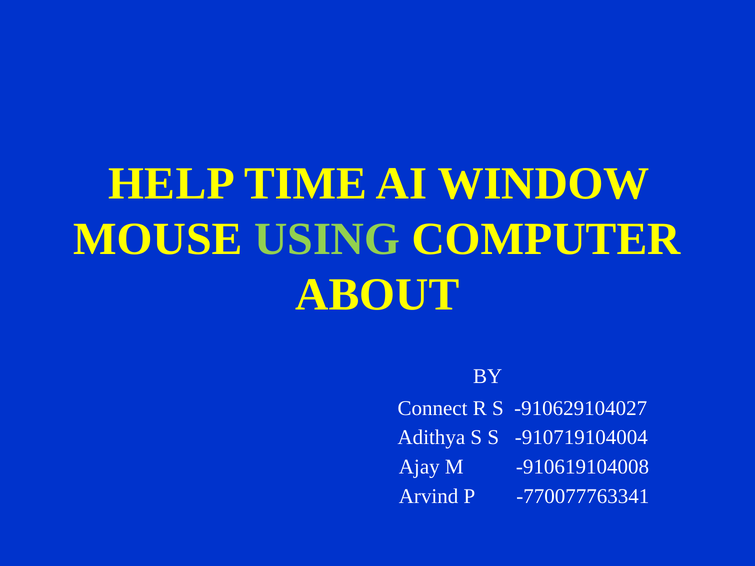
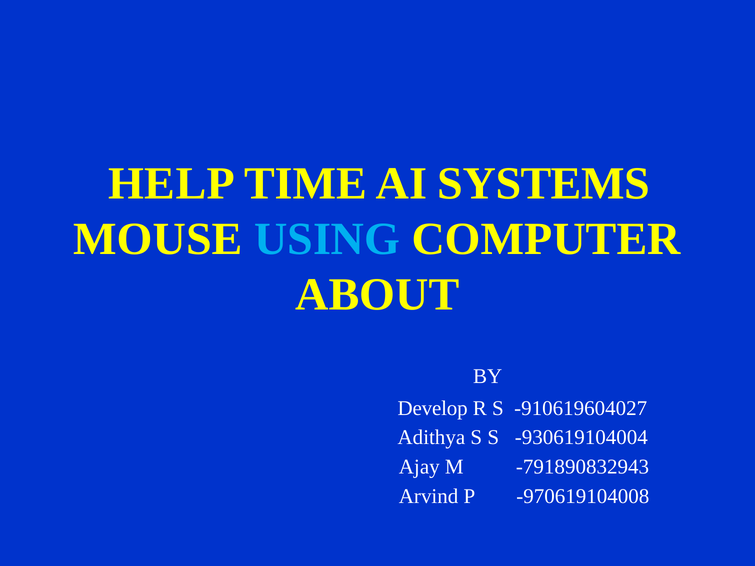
WINDOW: WINDOW -> SYSTEMS
USING colour: light green -> light blue
Connect: Connect -> Develop
-910629104027: -910629104027 -> -910619604027
-910719104004: -910719104004 -> -930619104004
-910619104008: -910619104008 -> -791890832943
-770077763341: -770077763341 -> -970619104008
